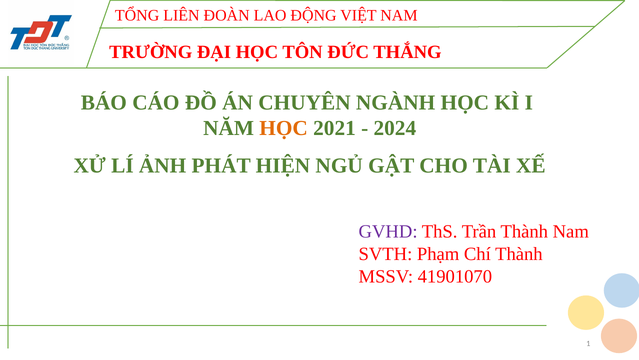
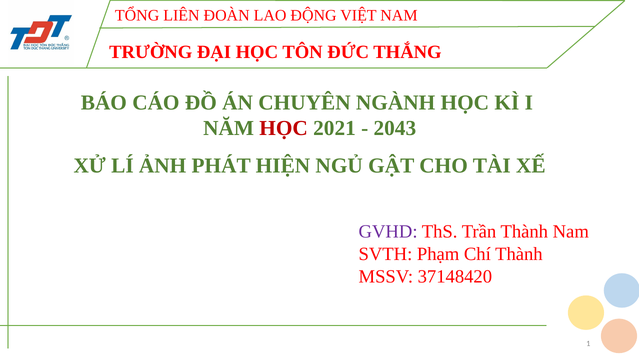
HỌC at (284, 128) colour: orange -> red
2024: 2024 -> 2043
41901070: 41901070 -> 37148420
